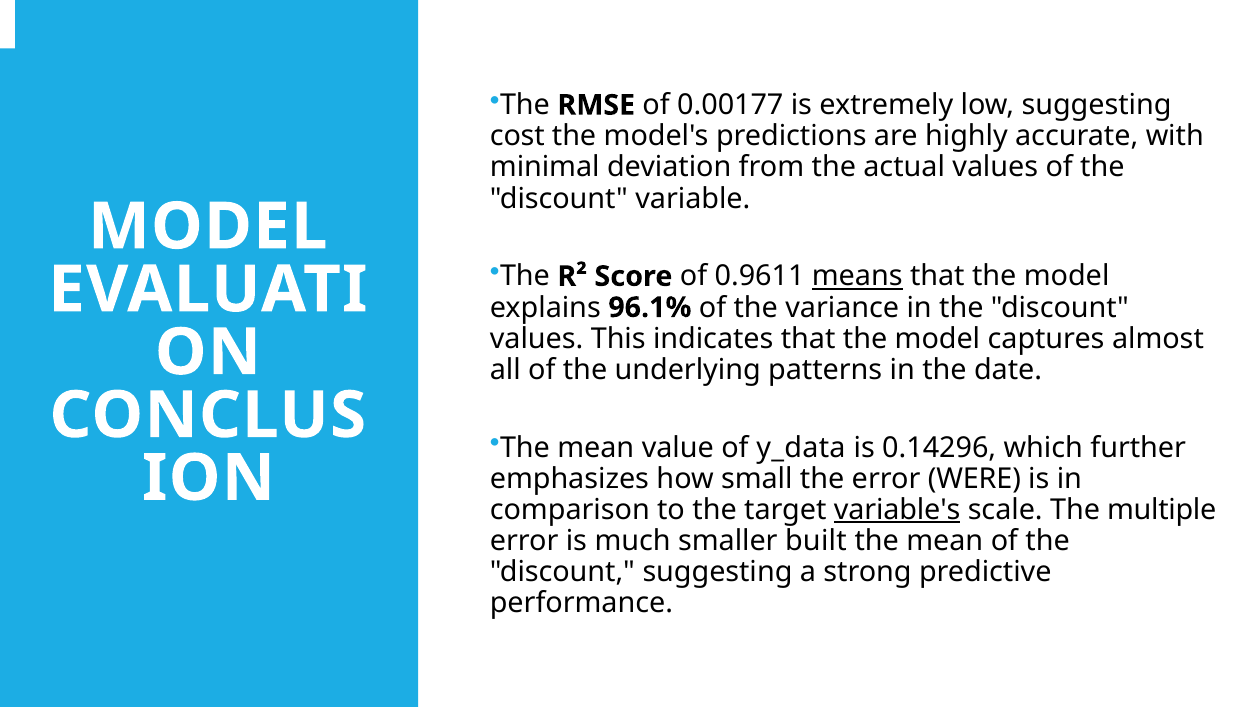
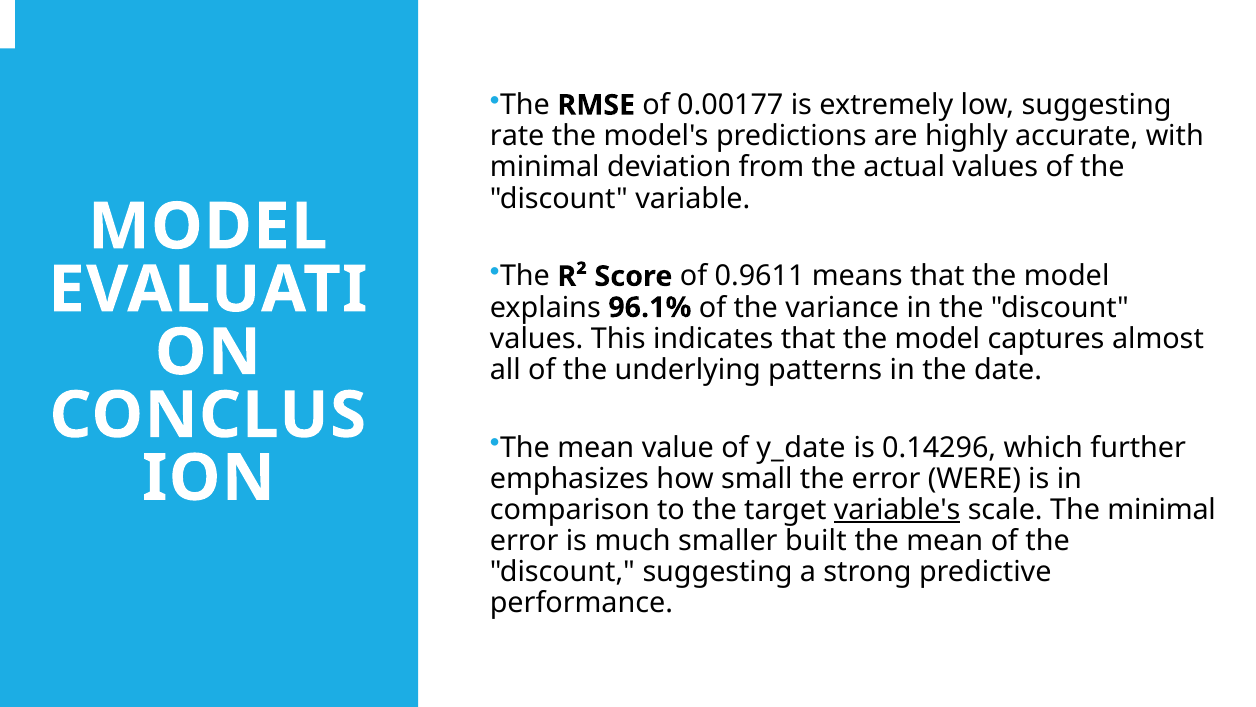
cost: cost -> rate
means underline: present -> none
y_data: y_data -> y_date
The multiple: multiple -> minimal
